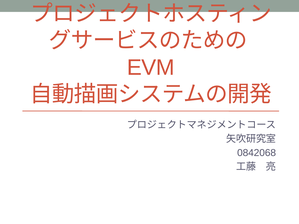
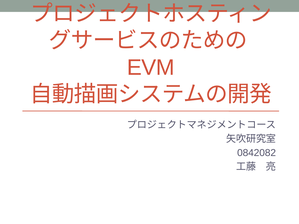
0842068: 0842068 -> 0842082
